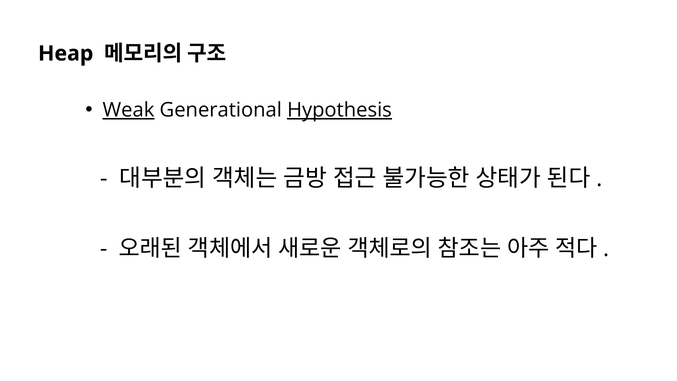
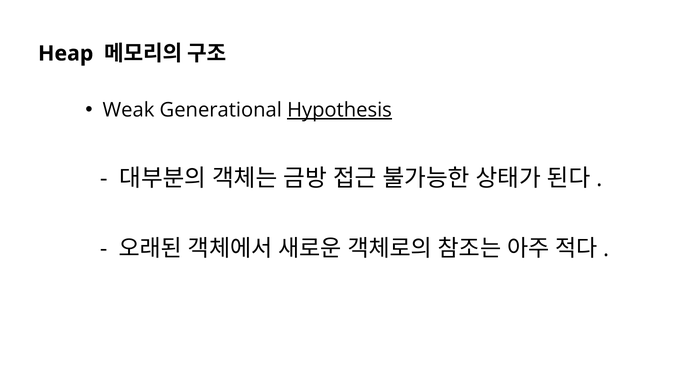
Weak underline: present -> none
